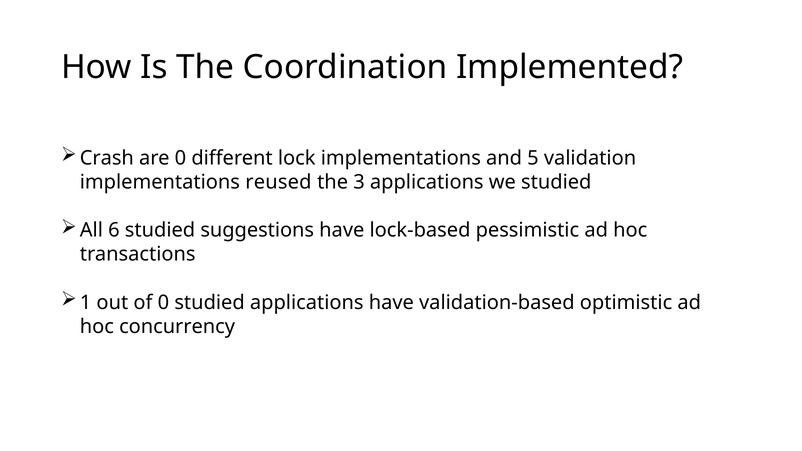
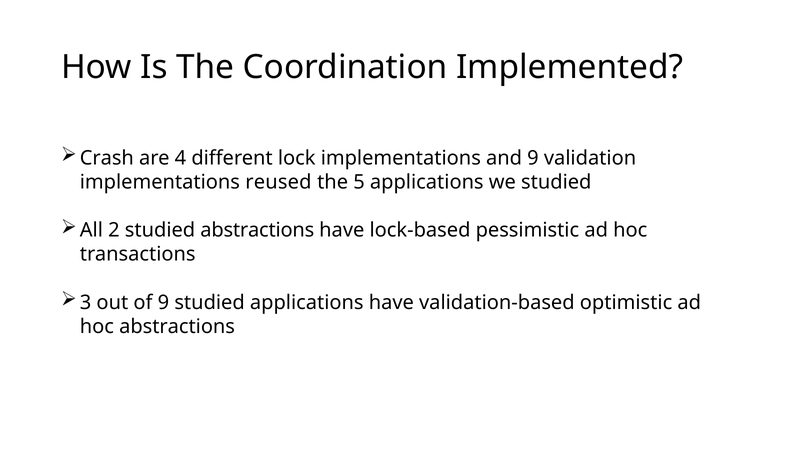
are 0: 0 -> 4
and 5: 5 -> 9
3: 3 -> 5
6: 6 -> 2
studied suggestions: suggestions -> abstractions
1: 1 -> 3
of 0: 0 -> 9
hoc concurrency: concurrency -> abstractions
